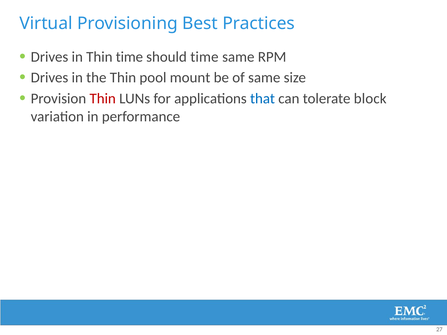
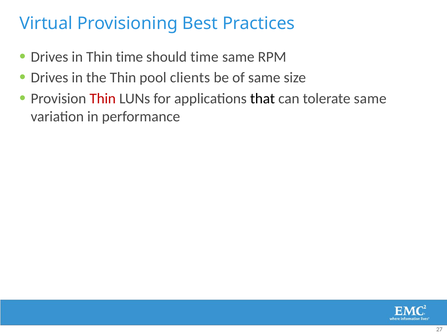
mount: mount -> clients
that colour: blue -> black
tolerate block: block -> same
